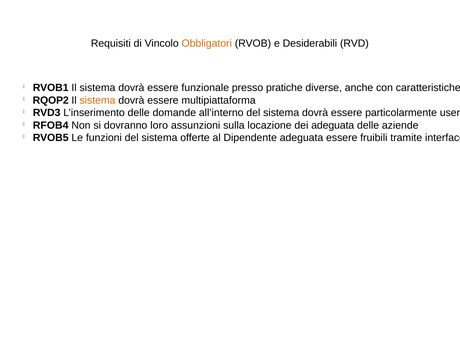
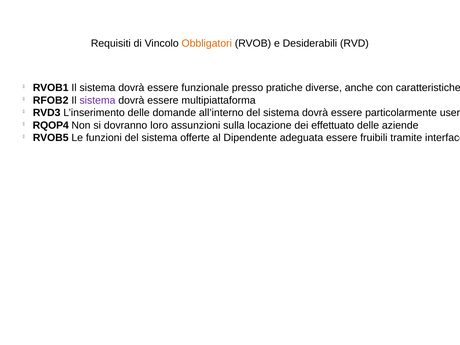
RQOP2: RQOP2 -> RFOB2
sistema at (97, 100) colour: orange -> purple
RFOB4: RFOB4 -> RQOP4
dei adeguata: adeguata -> effettuato
